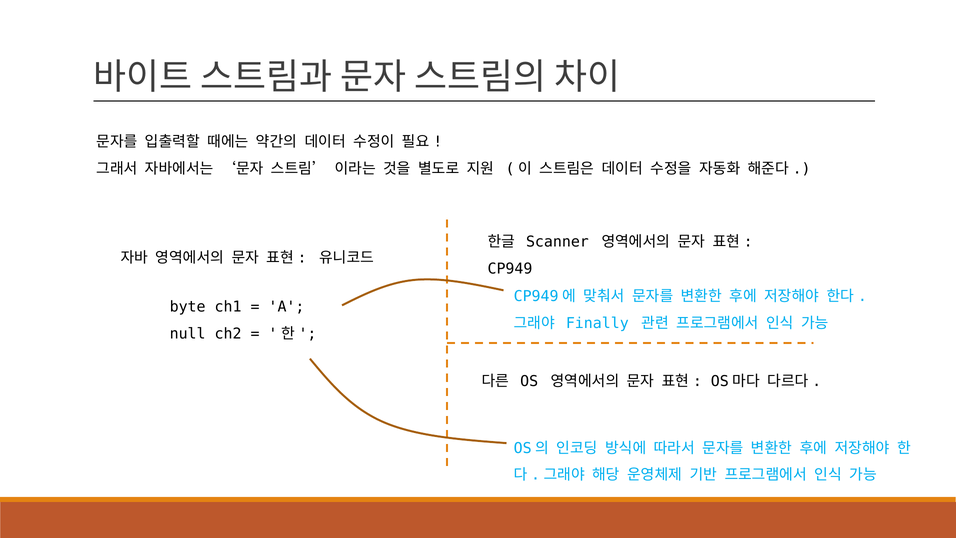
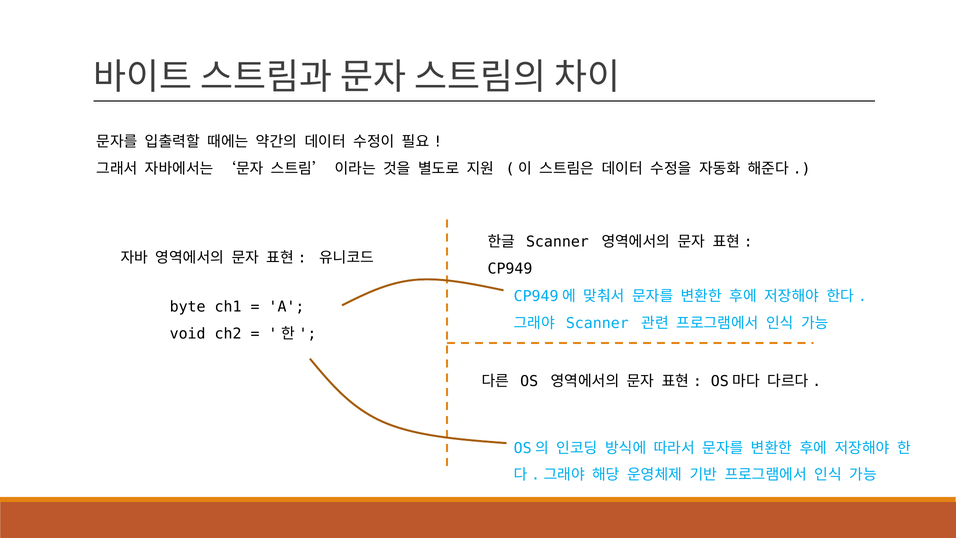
Finally at (597, 323): Finally -> Scanner
null: null -> void
